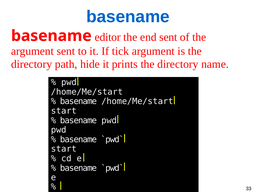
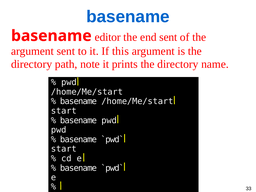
tick: tick -> this
hide: hide -> note
